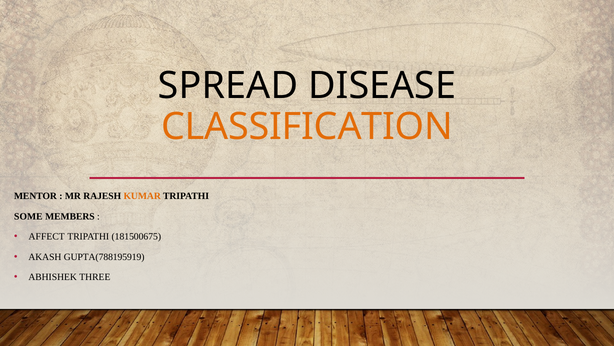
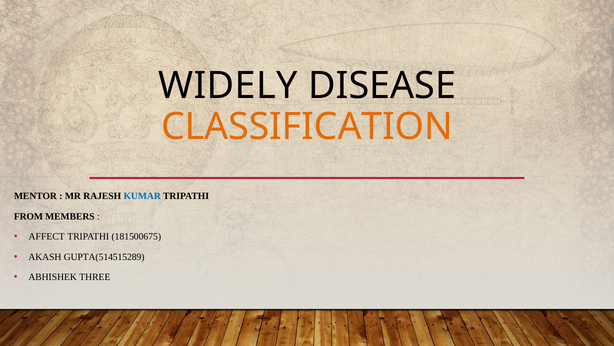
SPREAD: SPREAD -> WIDELY
KUMAR colour: orange -> blue
SOME: SOME -> FROM
GUPTA(788195919: GUPTA(788195919 -> GUPTA(514515289
